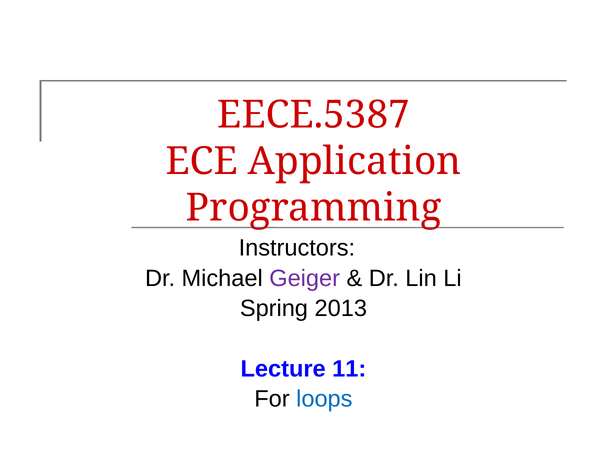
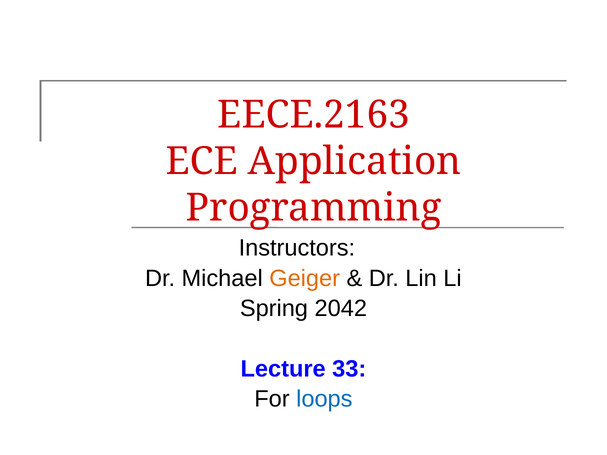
EECE.5387: EECE.5387 -> EECE.2163
Geiger colour: purple -> orange
2013: 2013 -> 2042
11: 11 -> 33
